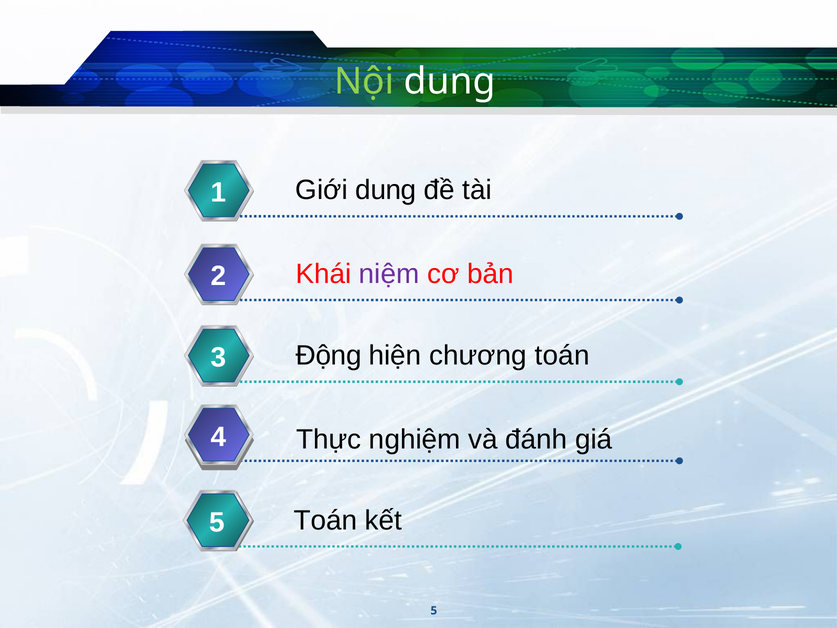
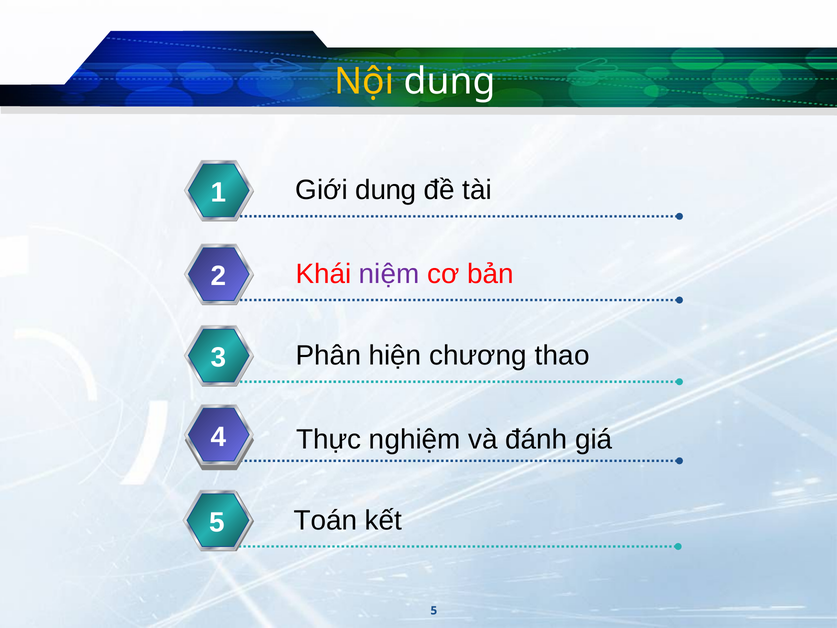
Nội colour: light green -> yellow
Động: Động -> Phân
chương toán: toán -> thao
